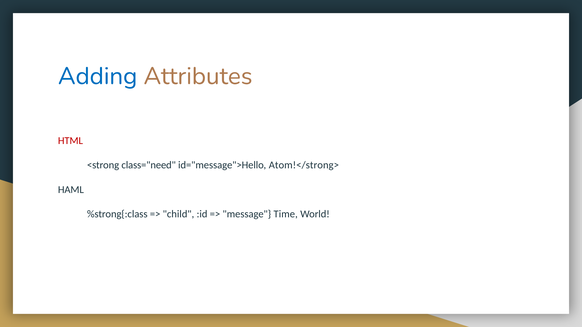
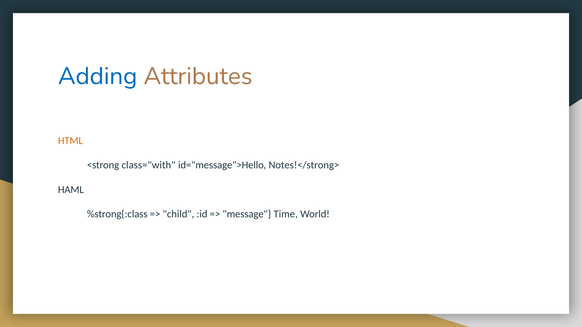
HTML colour: red -> orange
class="need: class="need -> class="with
Atom!</strong>: Atom!</strong> -> Notes!</strong>
